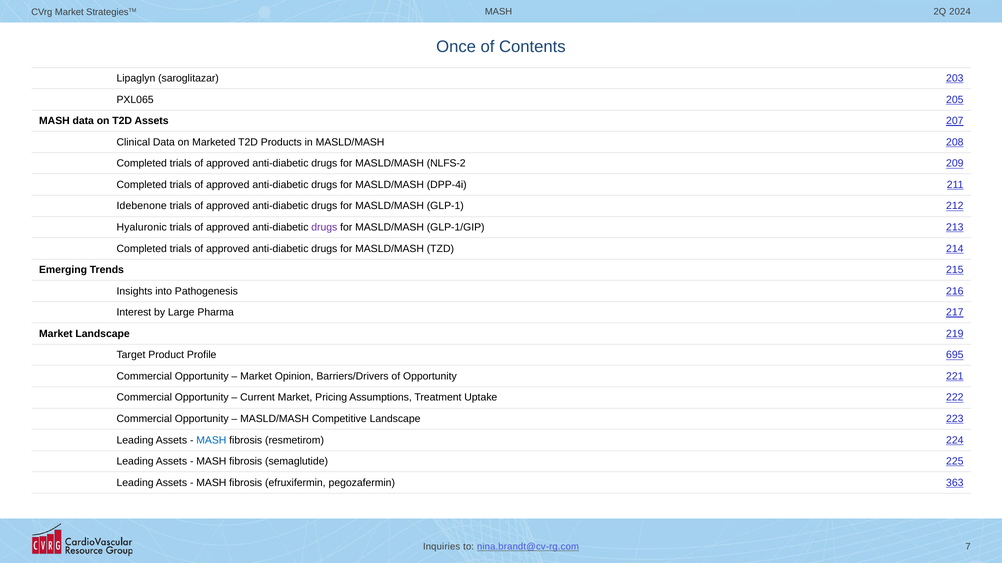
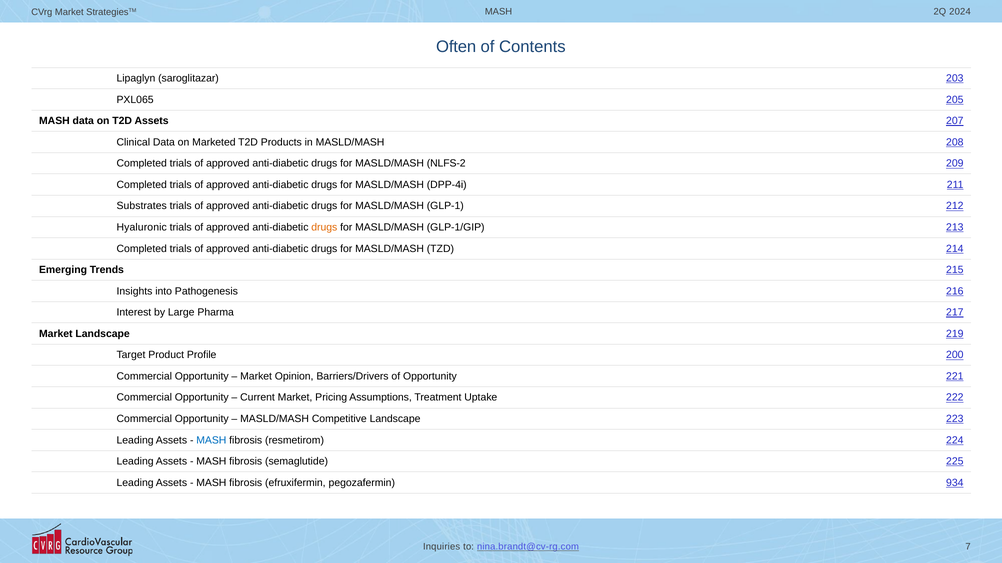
Once: Once -> Often
Idebenone: Idebenone -> Substrates
drugs at (324, 228) colour: purple -> orange
695: 695 -> 200
363: 363 -> 934
